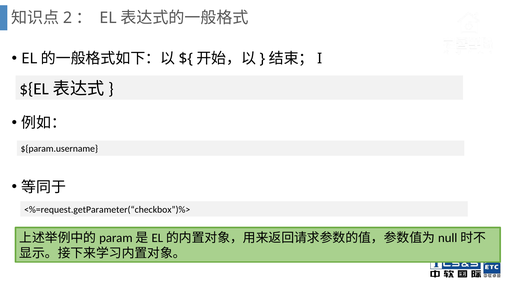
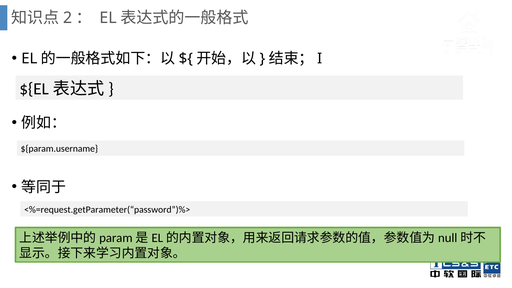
<%=request.getParameter(“checkbox”)%>: <%=request.getParameter(“checkbox”)%> -> <%=request.getParameter(“password”)%>
